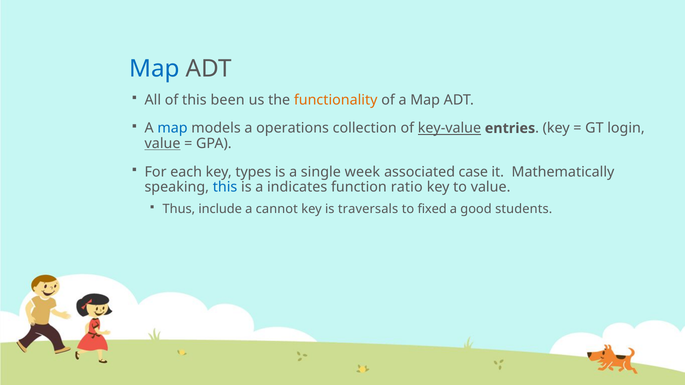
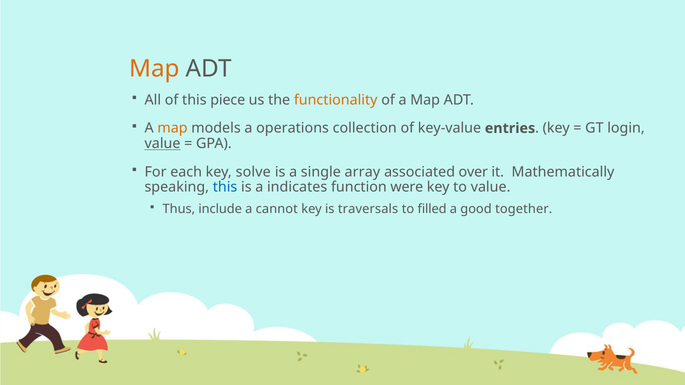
Map at (154, 69) colour: blue -> orange
been: been -> piece
map at (173, 128) colour: blue -> orange
key-value underline: present -> none
types: types -> solve
week: week -> array
case: case -> over
ratio: ratio -> were
fixed: fixed -> filled
students: students -> together
